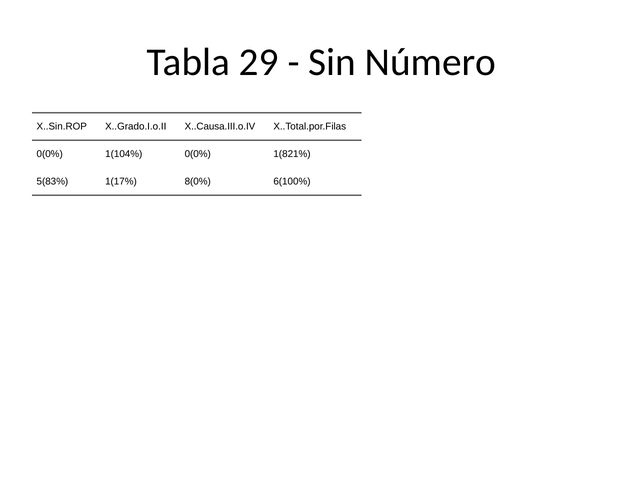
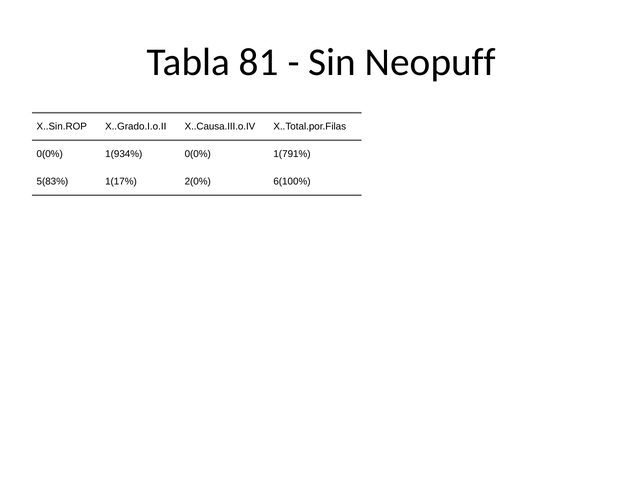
29: 29 -> 81
Número: Número -> Neopuff
1(104%: 1(104% -> 1(934%
1(821%: 1(821% -> 1(791%
8(0%: 8(0% -> 2(0%
